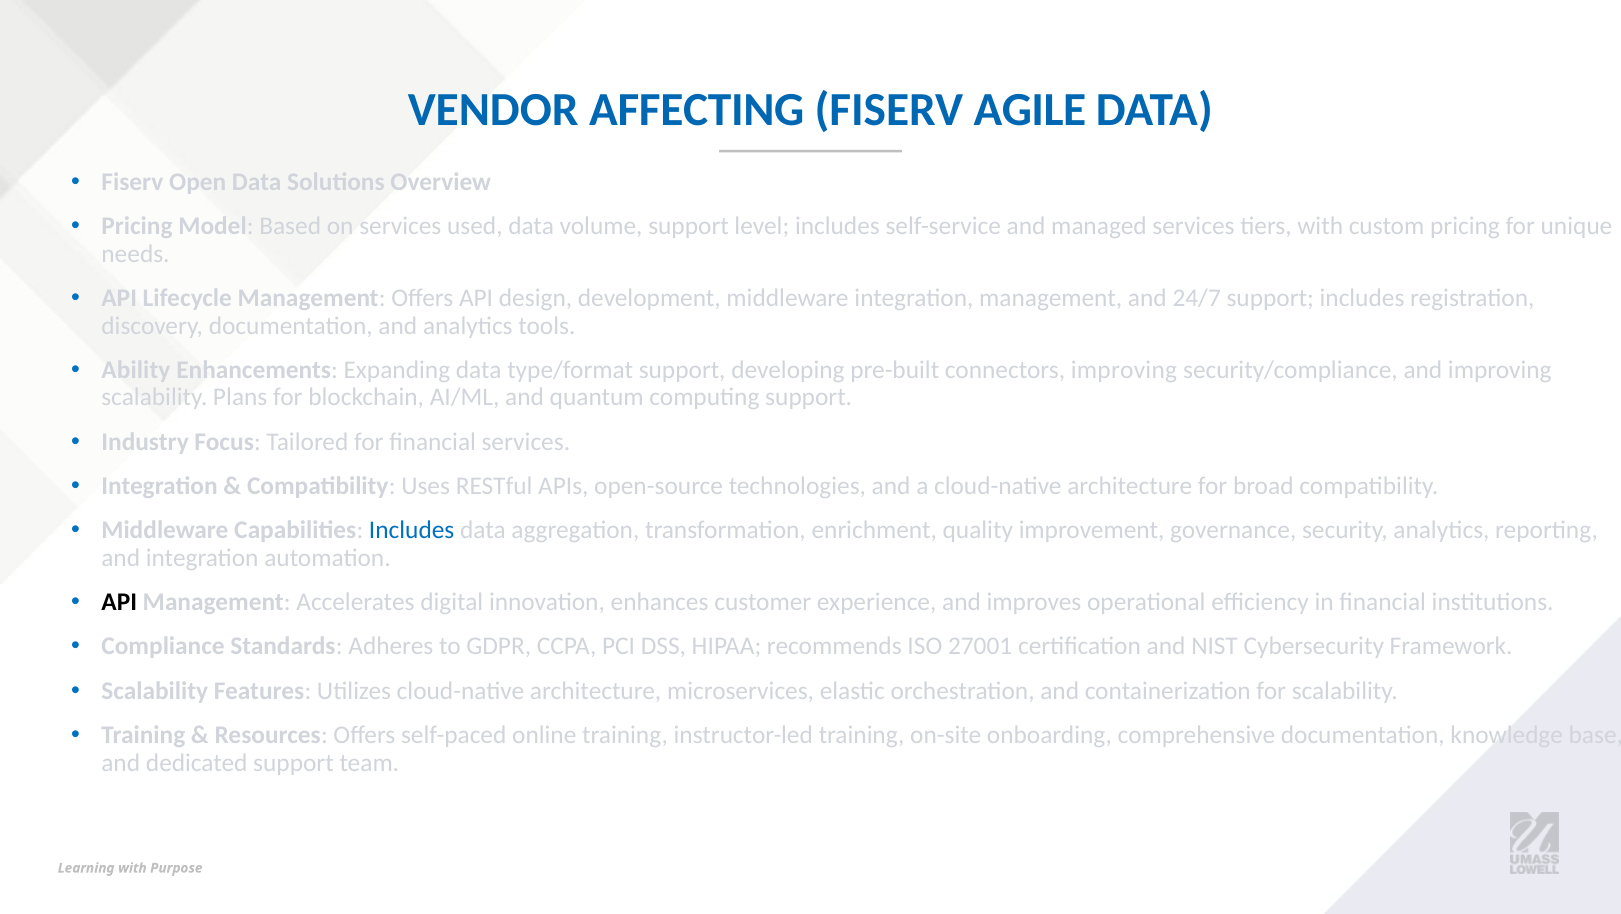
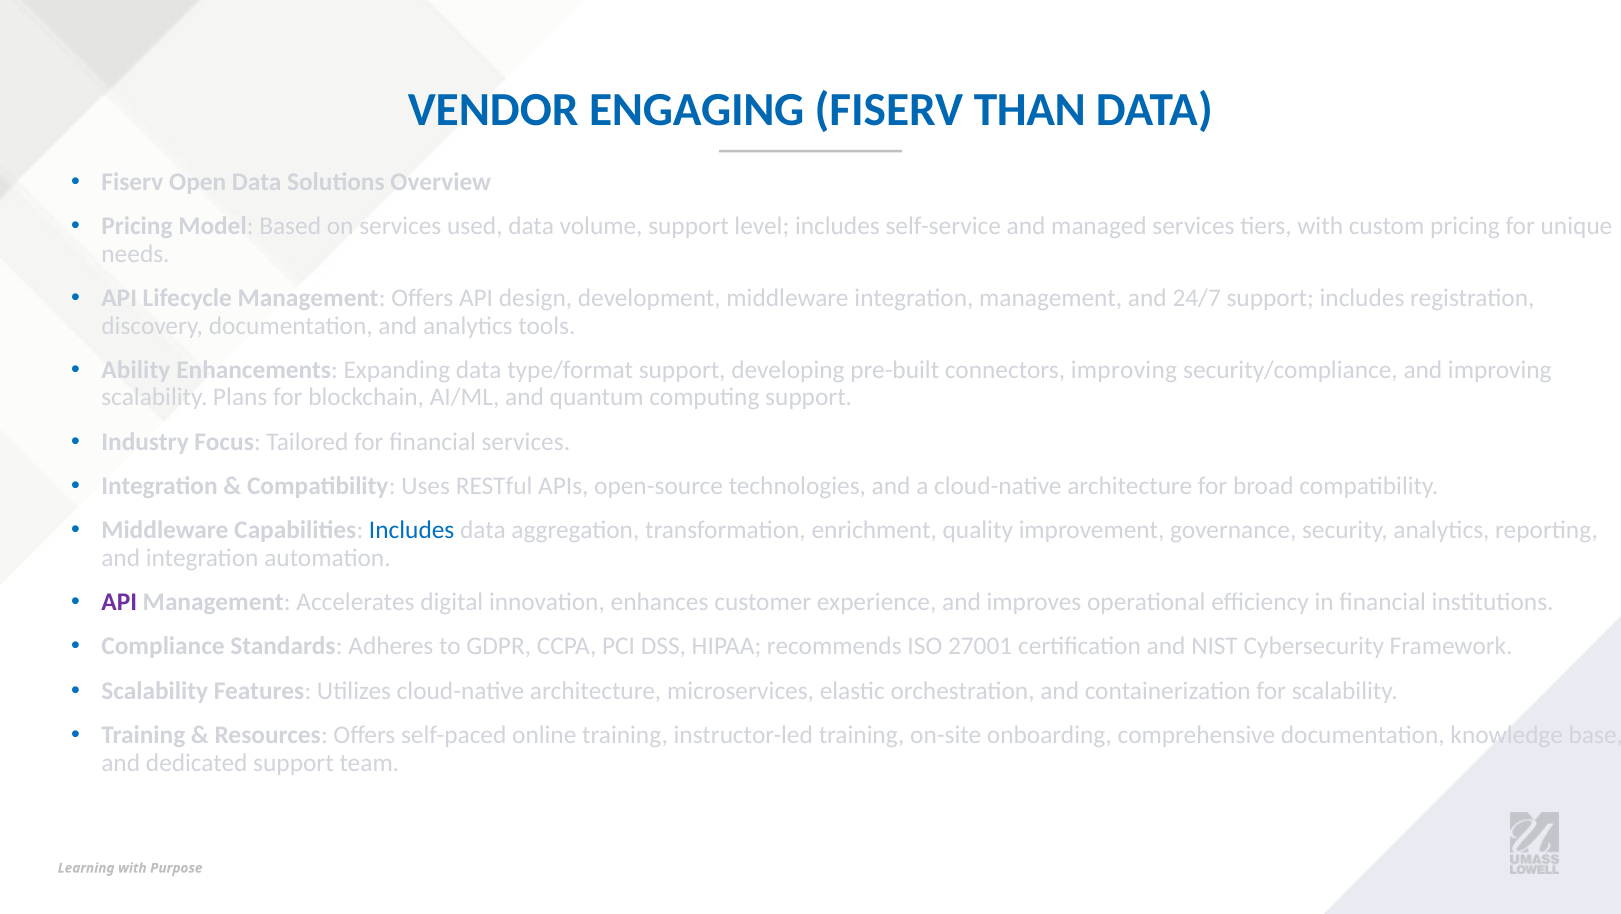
AFFECTING: AFFECTING -> ENGAGING
AGILE: AGILE -> THAN
API at (119, 602) colour: black -> purple
